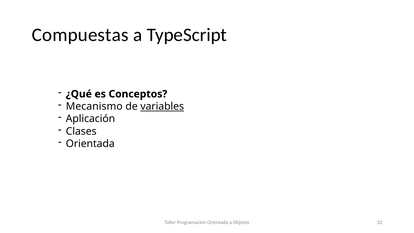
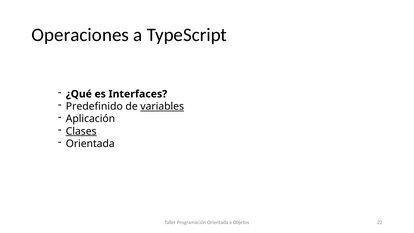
Compuestas: Compuestas -> Operaciones
Conceptos: Conceptos -> Interfaces
Mecanismo: Mecanismo -> Predefinido
Clases underline: none -> present
